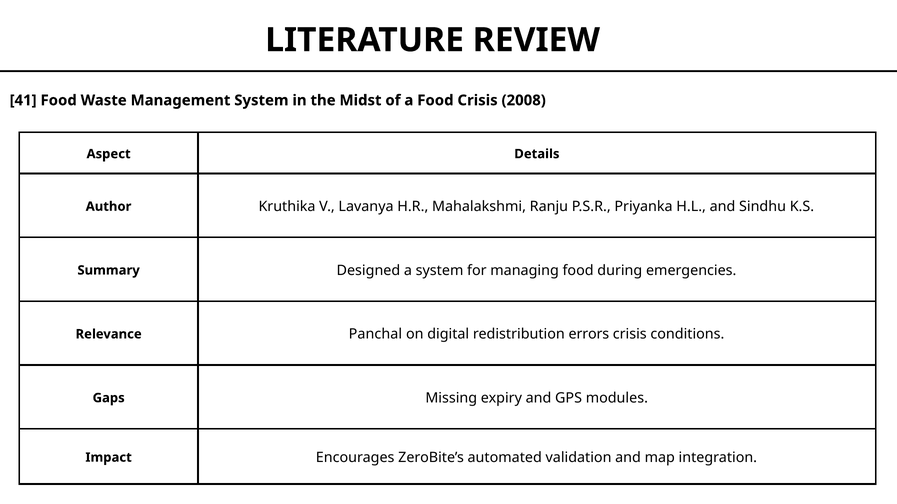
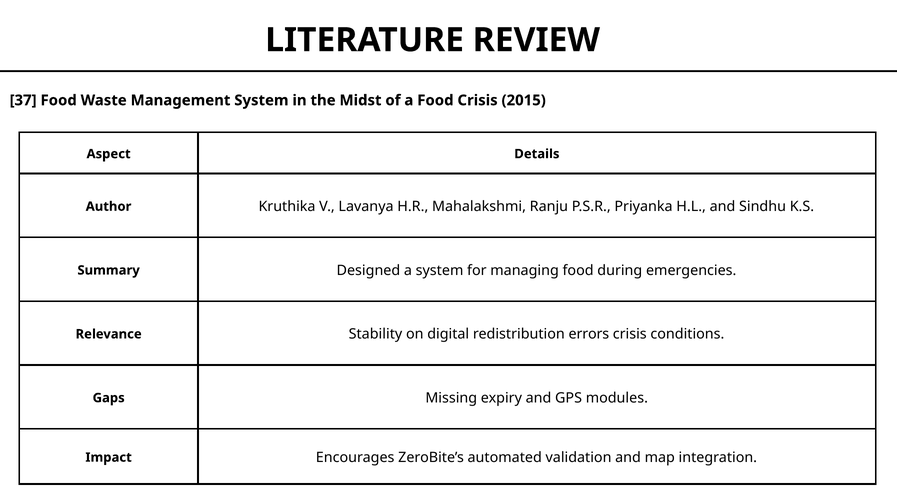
41: 41 -> 37
2008: 2008 -> 2015
Panchal: Panchal -> Stability
